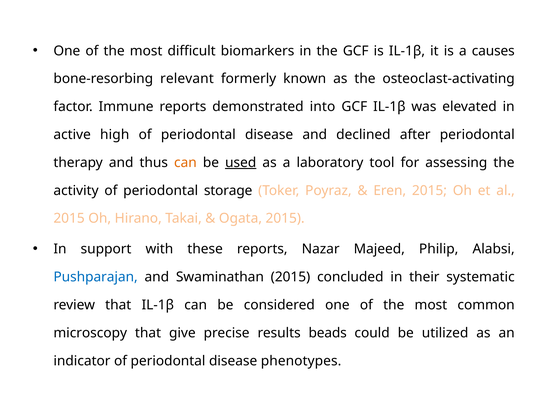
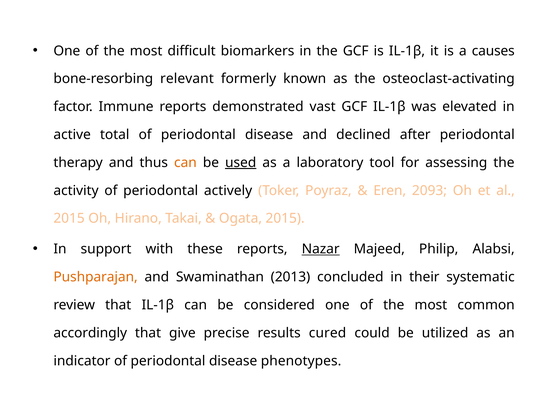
into: into -> vast
high: high -> total
storage: storage -> actively
Eren 2015: 2015 -> 2093
Nazar underline: none -> present
Pushparajan colour: blue -> orange
Swaminathan 2015: 2015 -> 2013
microscopy: microscopy -> accordingly
beads: beads -> cured
